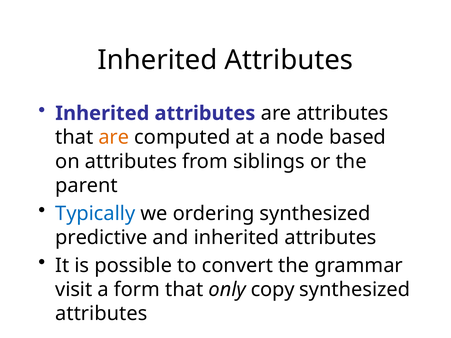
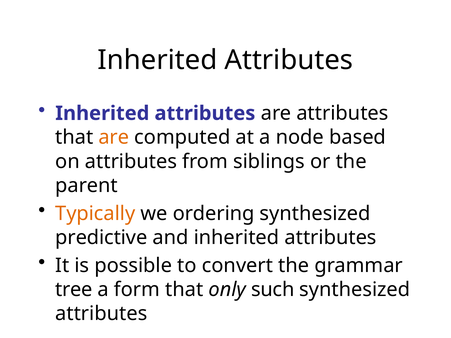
Typically colour: blue -> orange
visit: visit -> tree
copy: copy -> such
